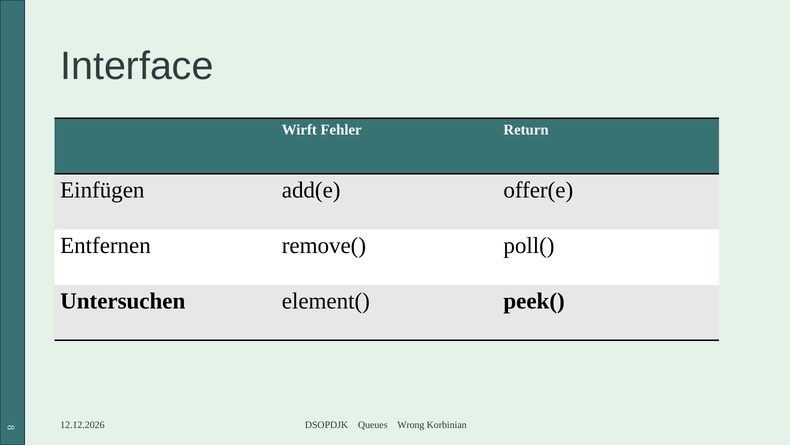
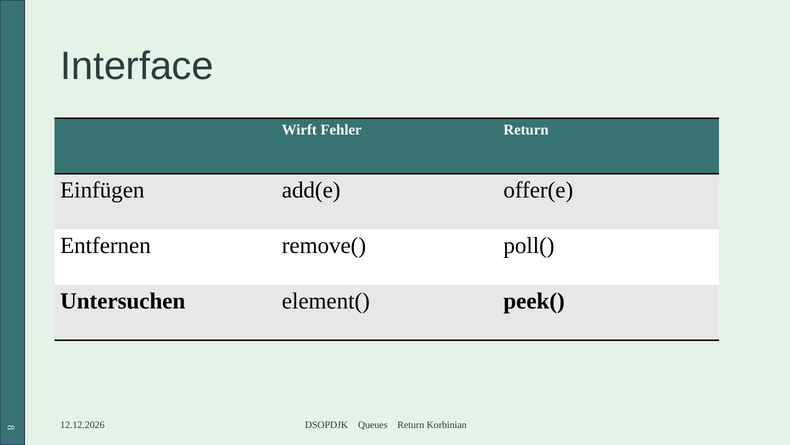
Queues Wrong: Wrong -> Return
